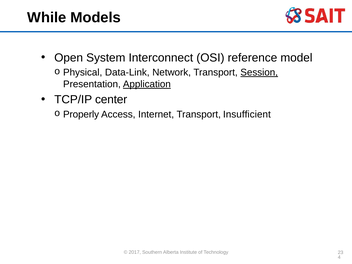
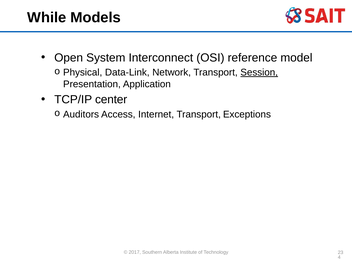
Application underline: present -> none
Properly: Properly -> Auditors
Insufficient: Insufficient -> Exceptions
